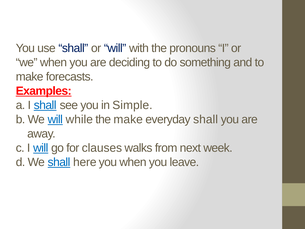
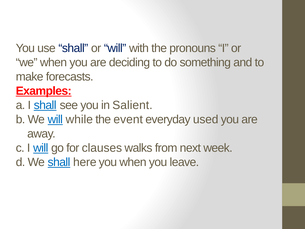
Simple: Simple -> Salient
the make: make -> event
everyday shall: shall -> used
